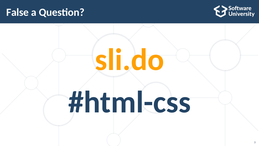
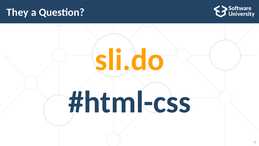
False: False -> They
